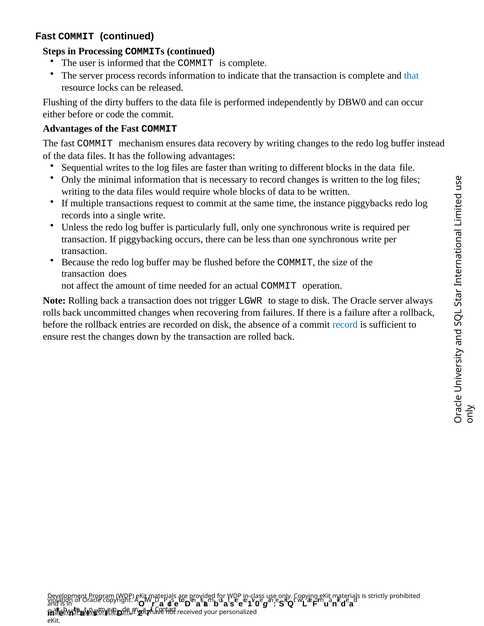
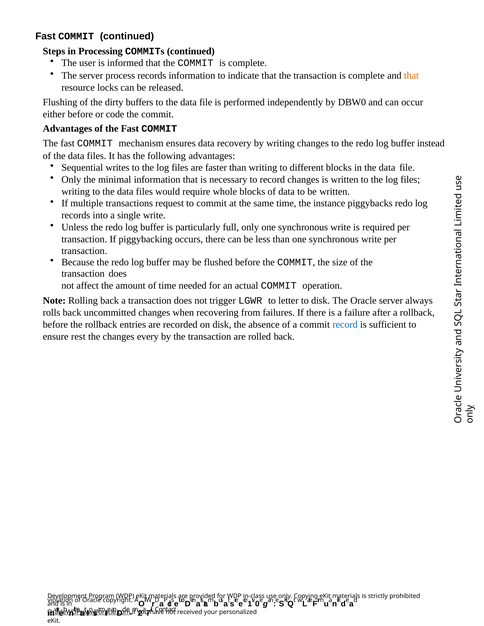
that at (411, 76) colour: blue -> orange
stage: stage -> letter
down: down -> every
